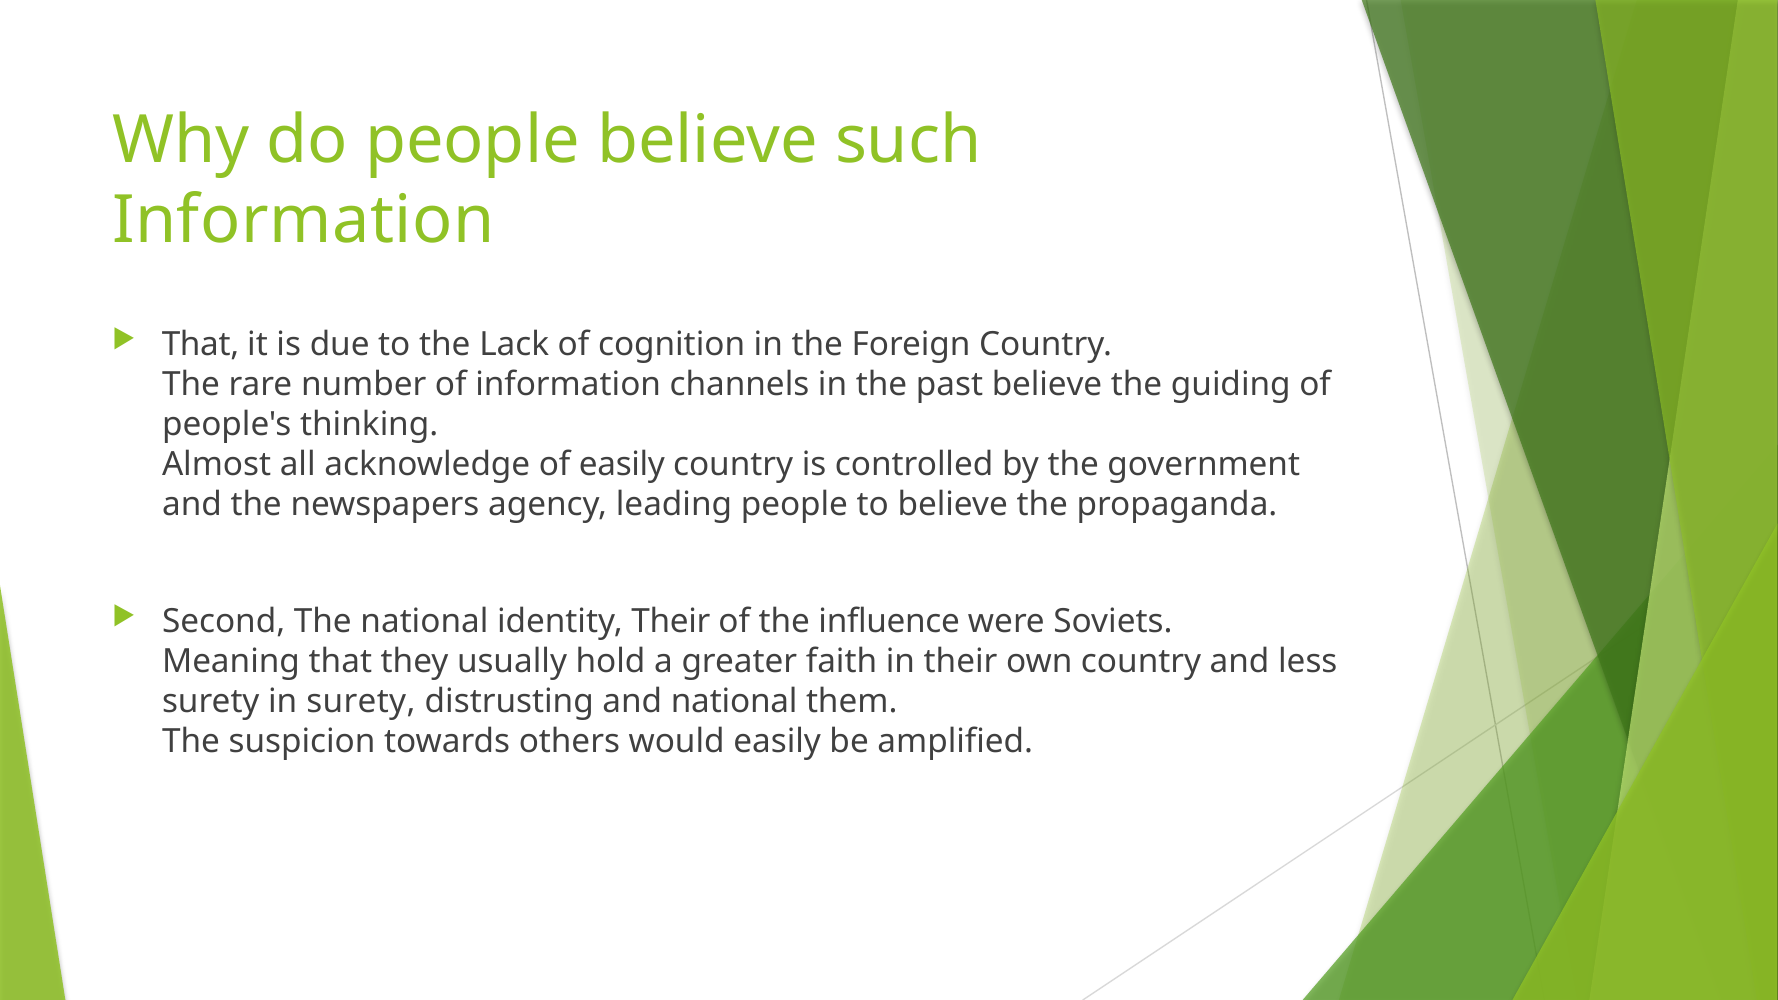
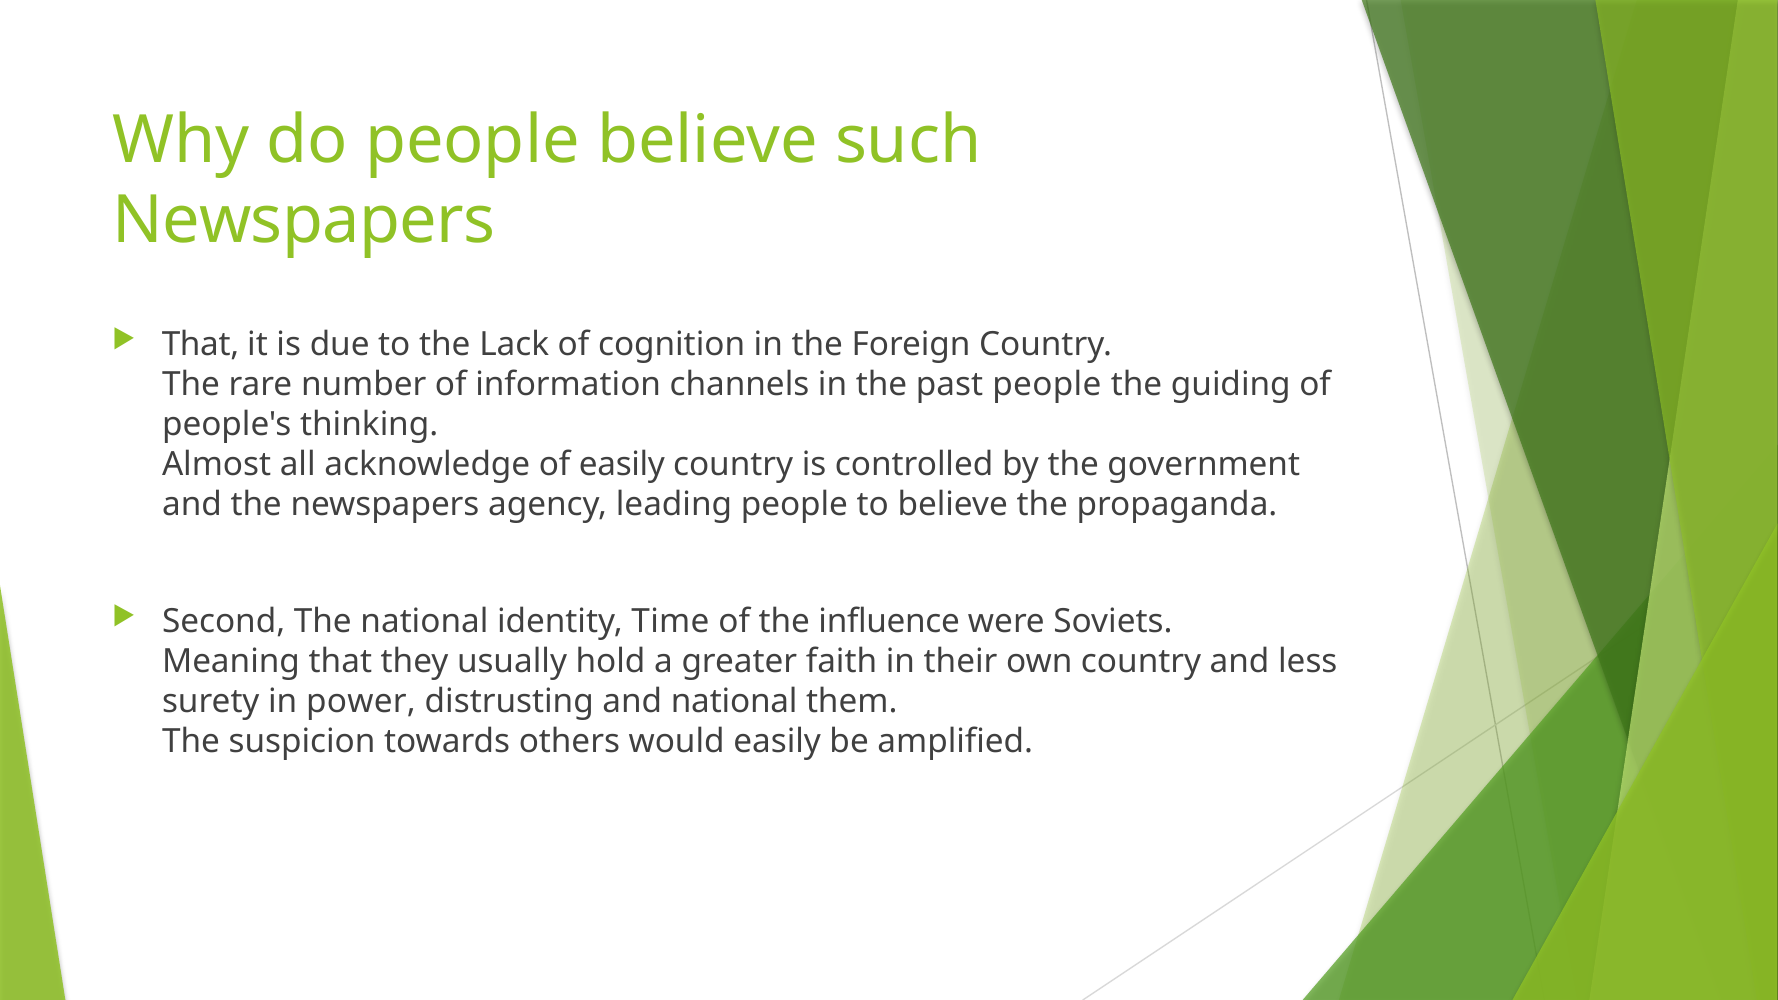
Information at (303, 220): Information -> Newspapers
past believe: believe -> people
identity Their: Their -> Time
in surety: surety -> power
